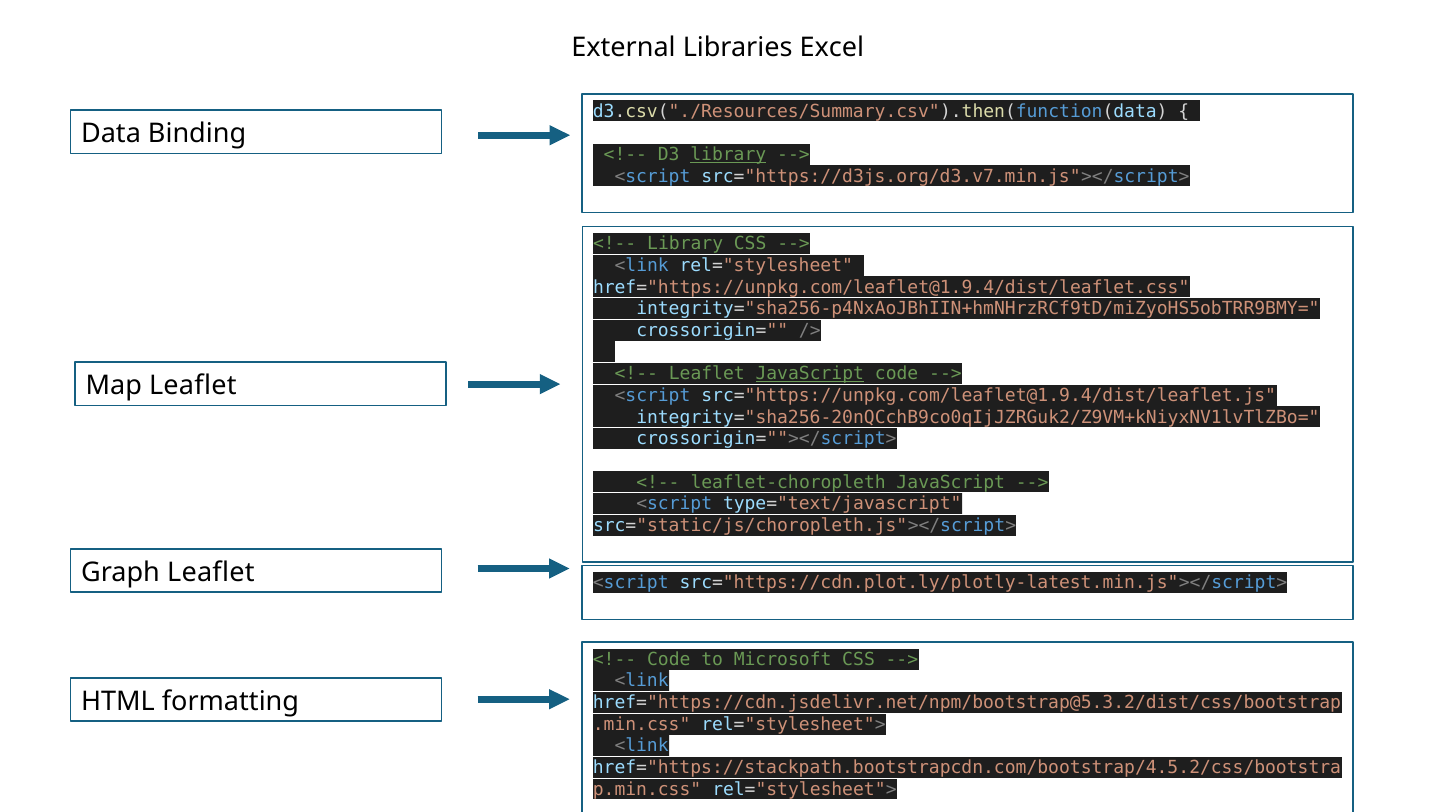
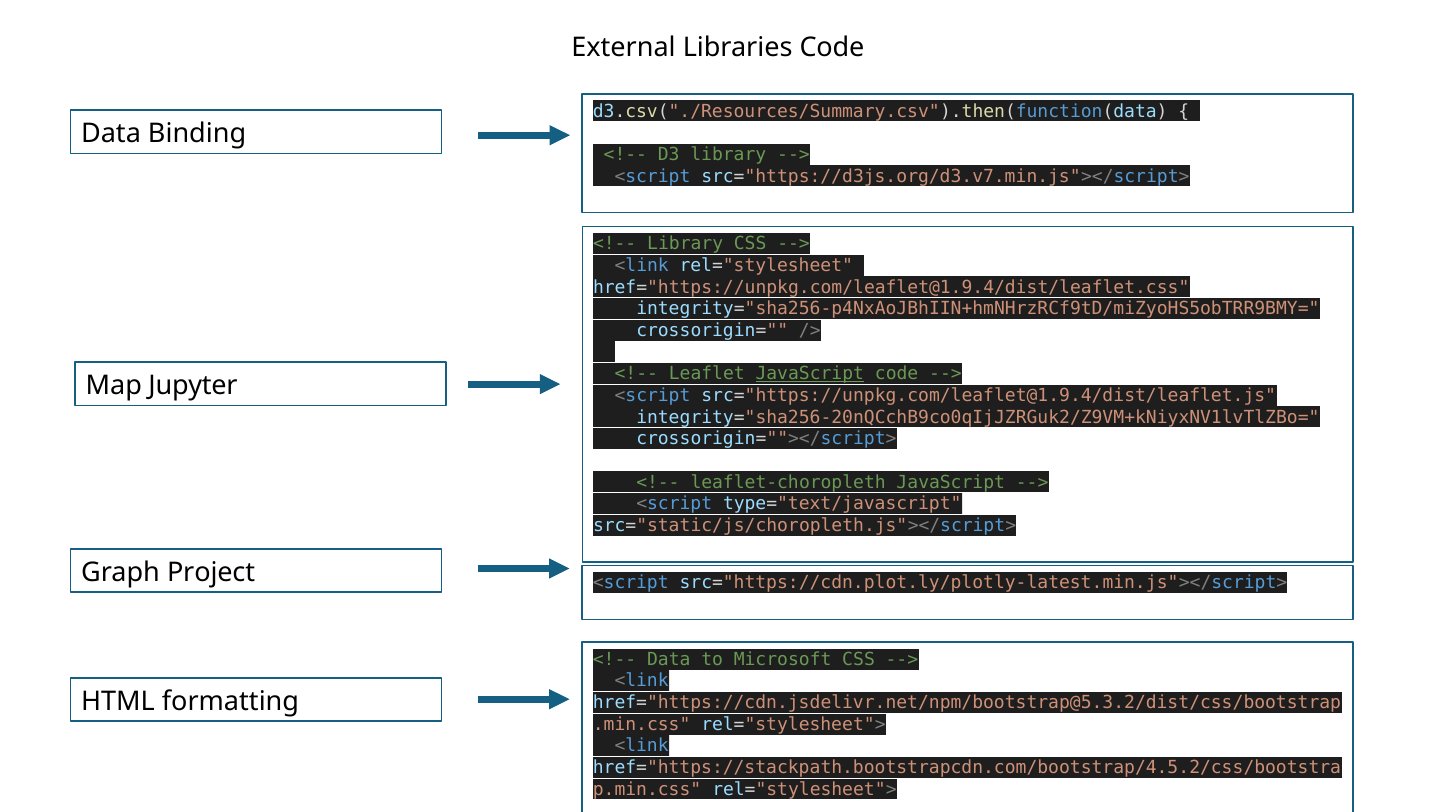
Libraries Excel: Excel -> Code
library at (728, 154) underline: present -> none
Map Leaflet: Leaflet -> Jupyter
Graph Leaflet: Leaflet -> Project
Code at (669, 659): Code -> Data
